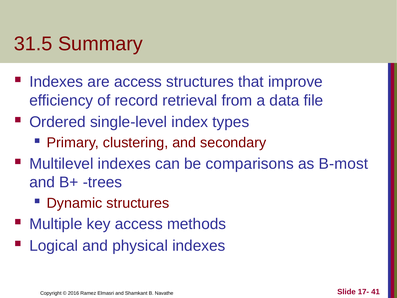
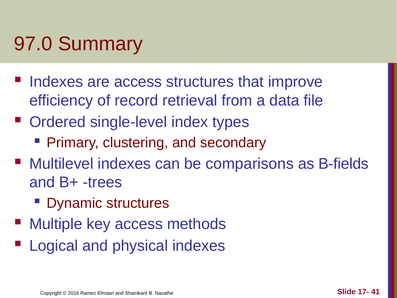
31.5: 31.5 -> 97.0
B-most: B-most -> B-fields
